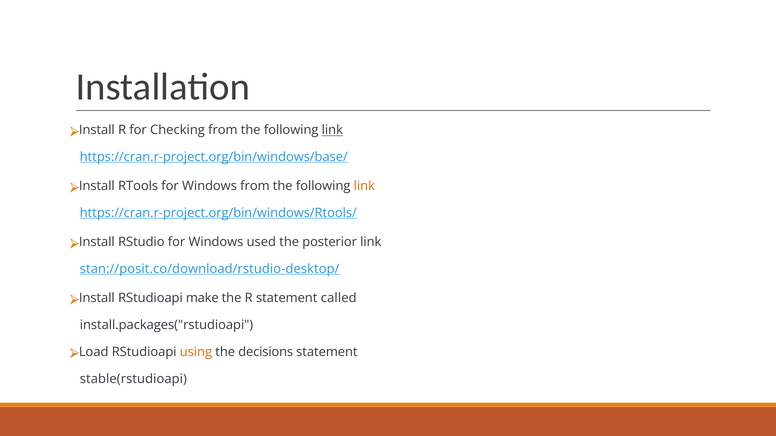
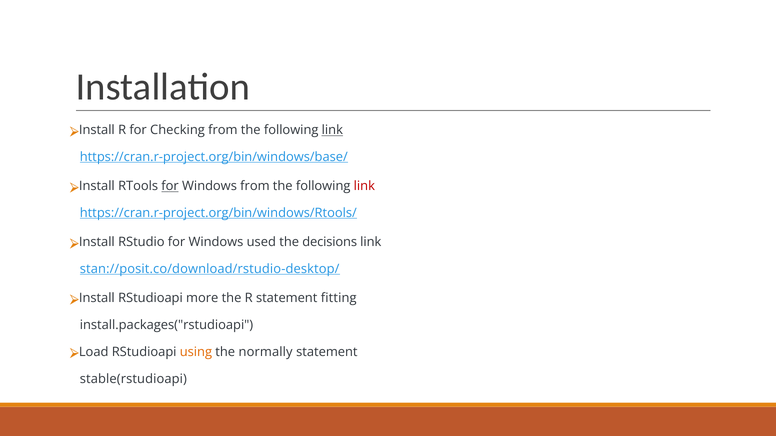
for at (170, 186) underline: none -> present
link at (364, 186) colour: orange -> red
posterior: posterior -> decisions
make: make -> more
called: called -> fitting
decisions: decisions -> normally
